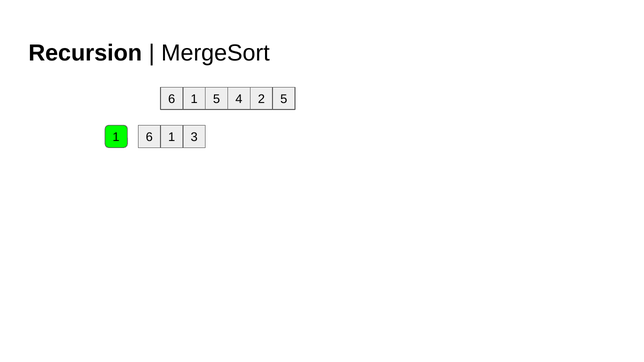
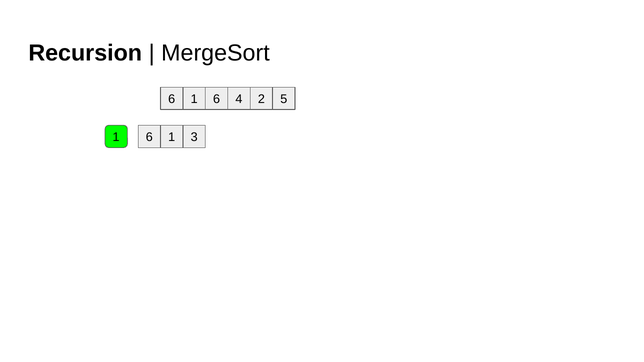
1 5: 5 -> 6
